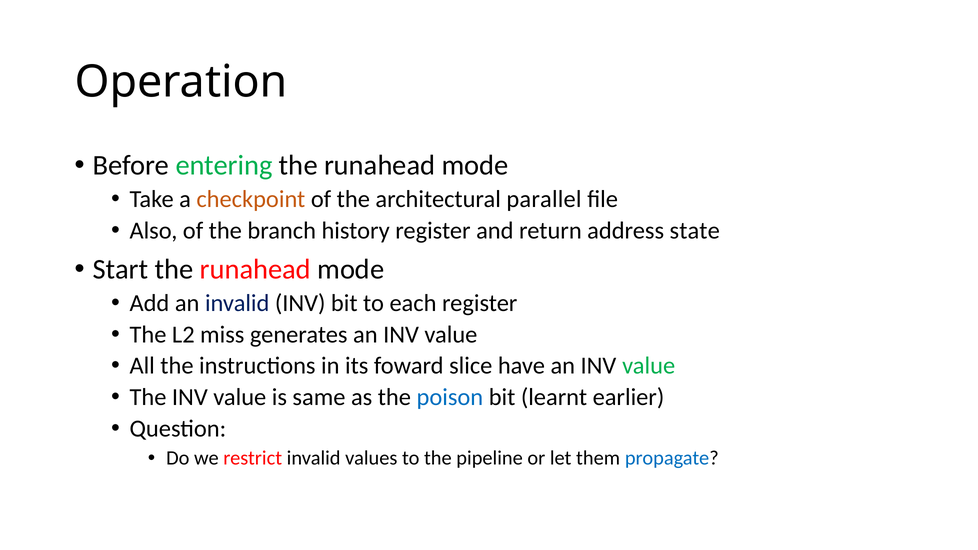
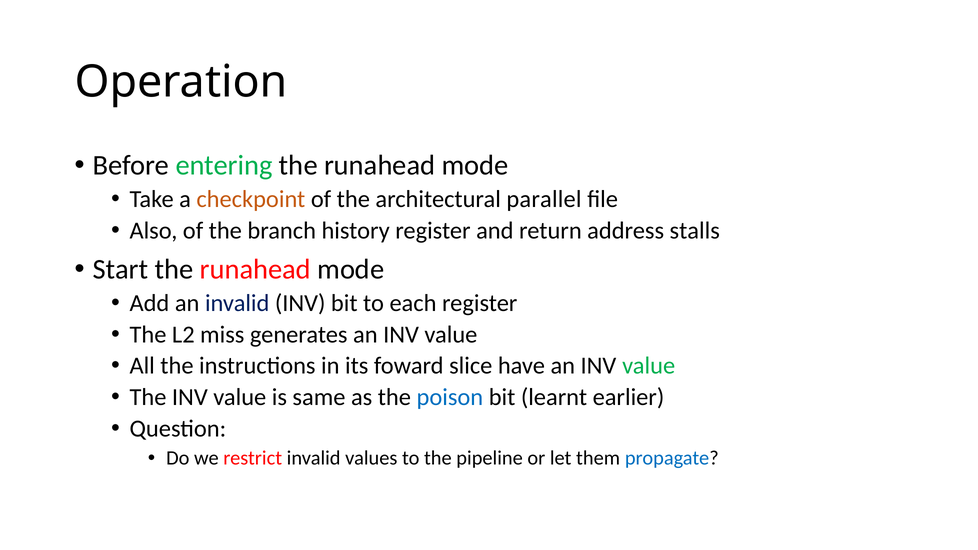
state: state -> stalls
